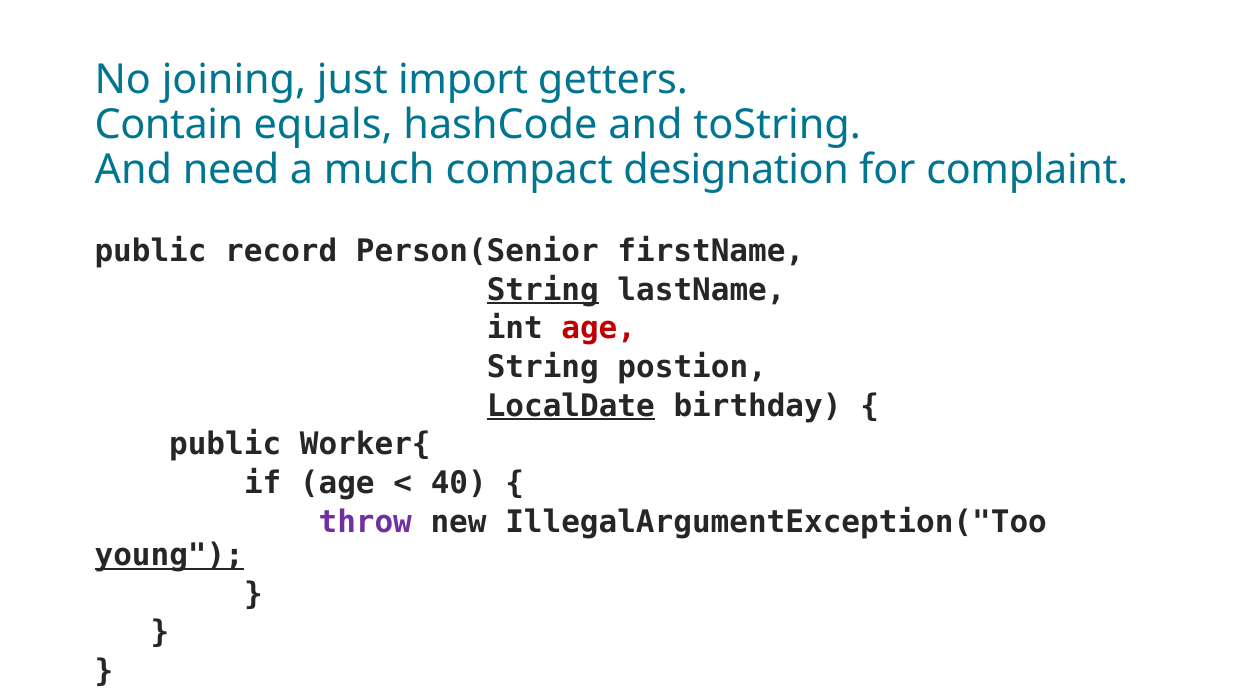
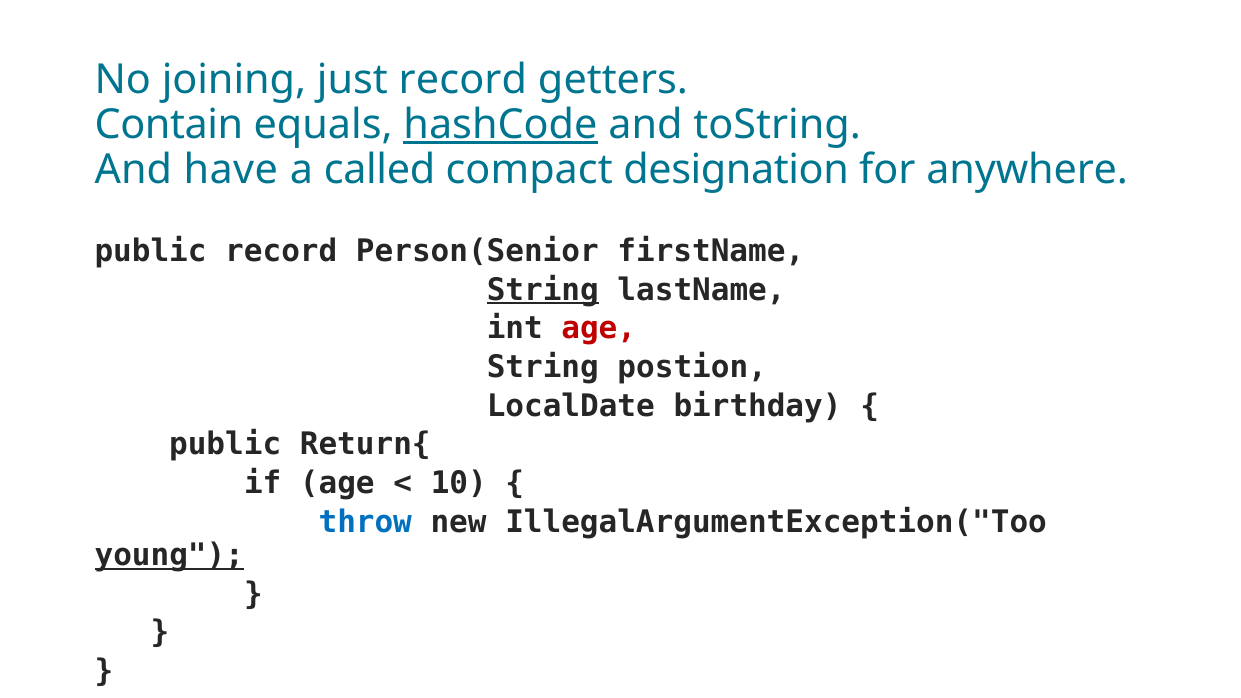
just import: import -> record
hashCode underline: none -> present
need: need -> have
much: much -> called
complaint: complaint -> anywhere
LocalDate underline: present -> none
Worker{: Worker{ -> Return{
40: 40 -> 10
throw colour: purple -> blue
